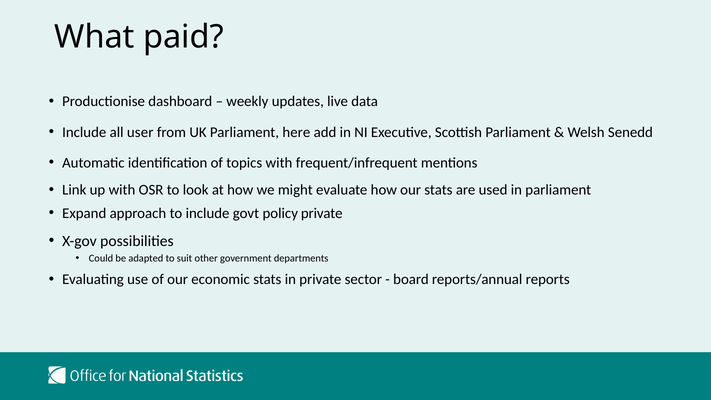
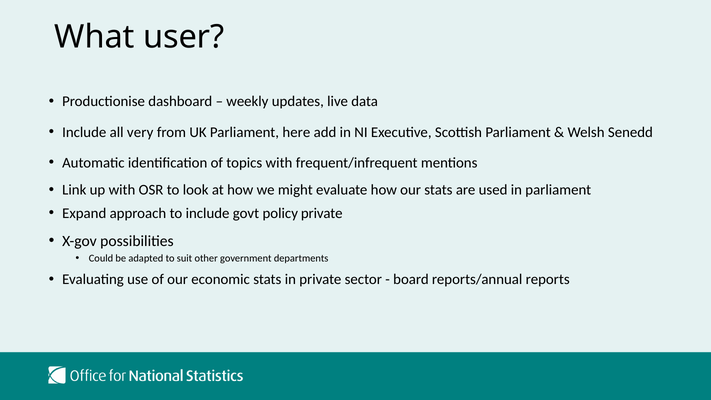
paid: paid -> user
user: user -> very
